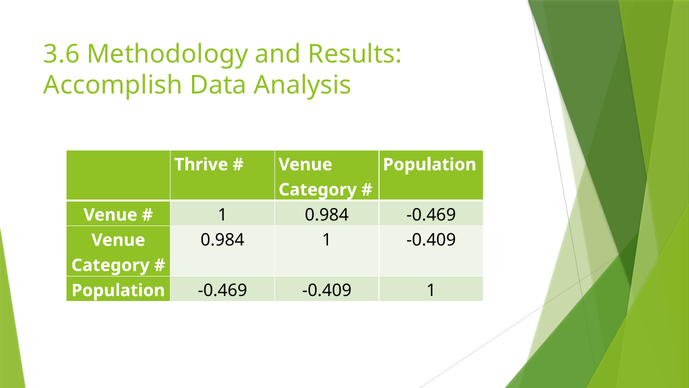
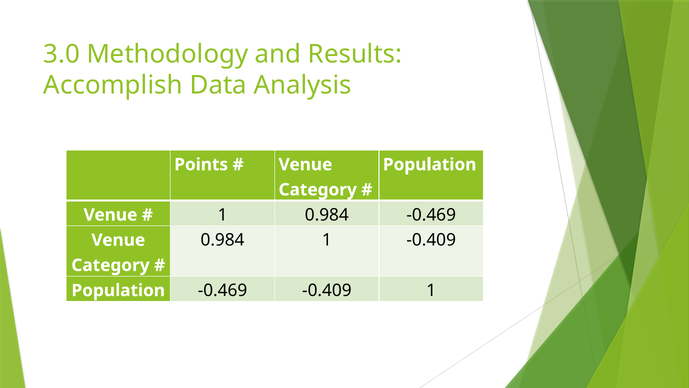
3.6: 3.6 -> 3.0
Thrive: Thrive -> Points
